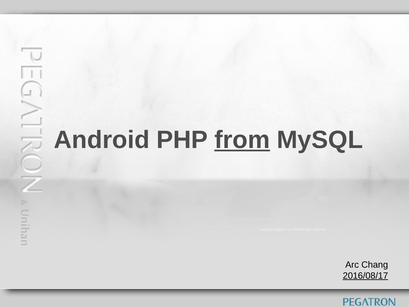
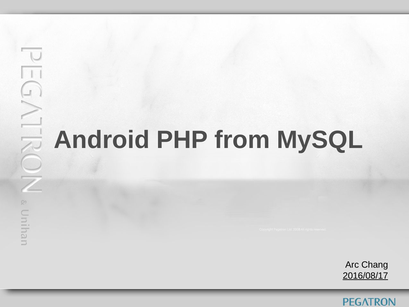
from underline: present -> none
